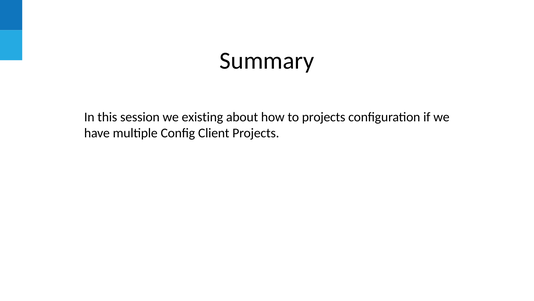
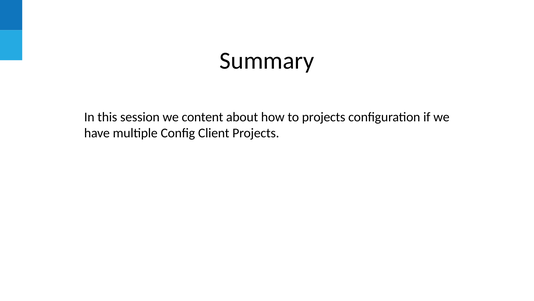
existing: existing -> content
